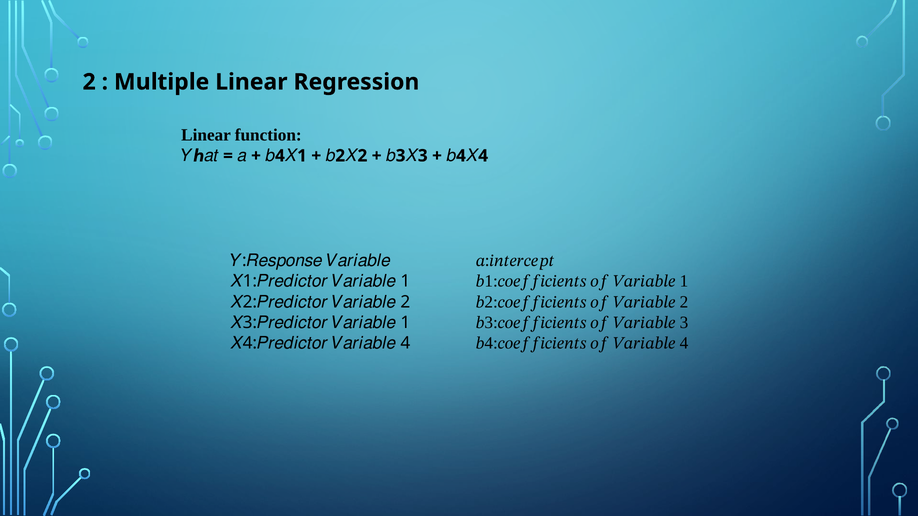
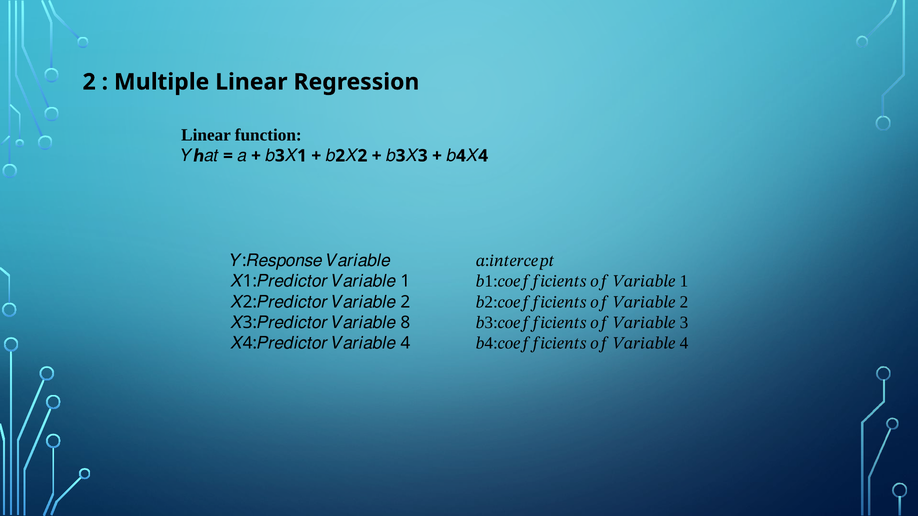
4 at (280, 156): 4 -> 3
𝑋3:𝑃𝑟𝑒𝑑𝑖𝑐𝑡𝑜𝑟 𝑉𝑎𝑟𝑖𝑎𝑏𝑙𝑒 1: 1 -> 8
